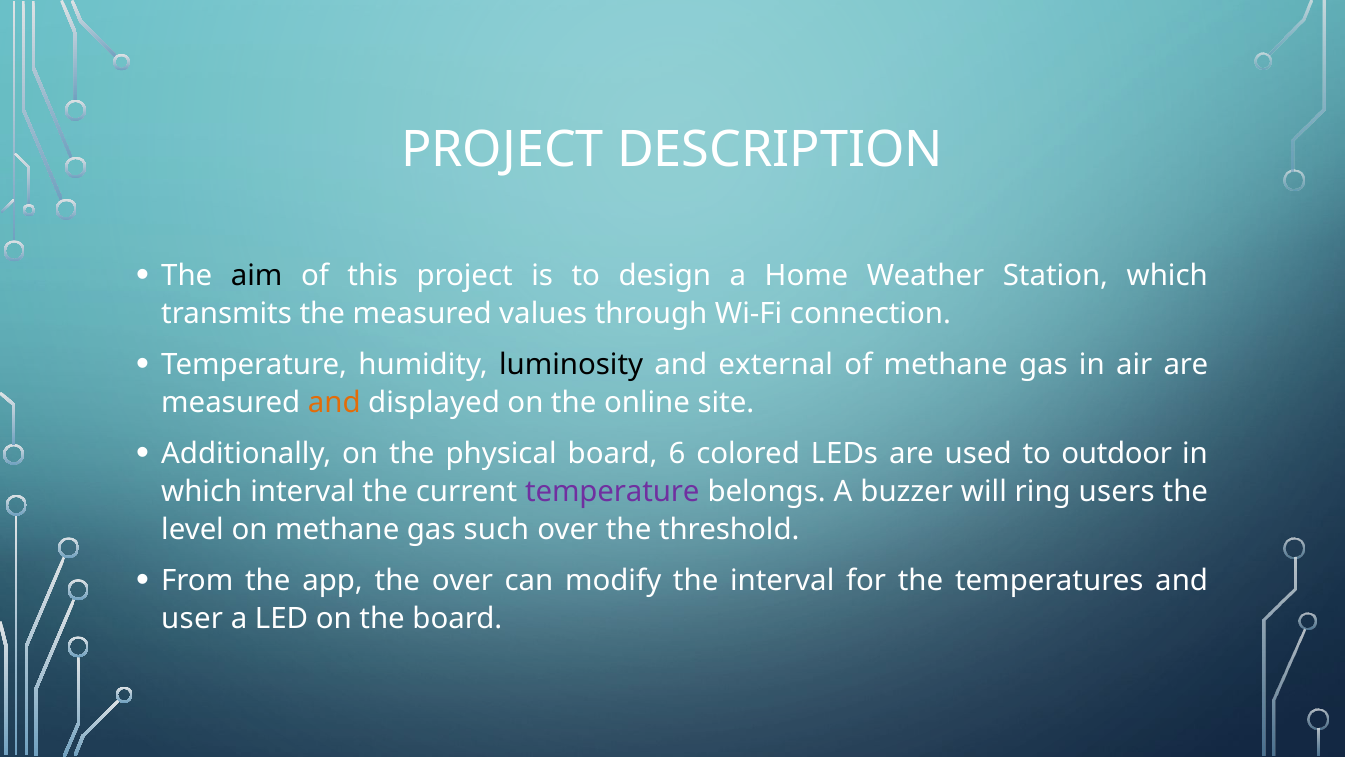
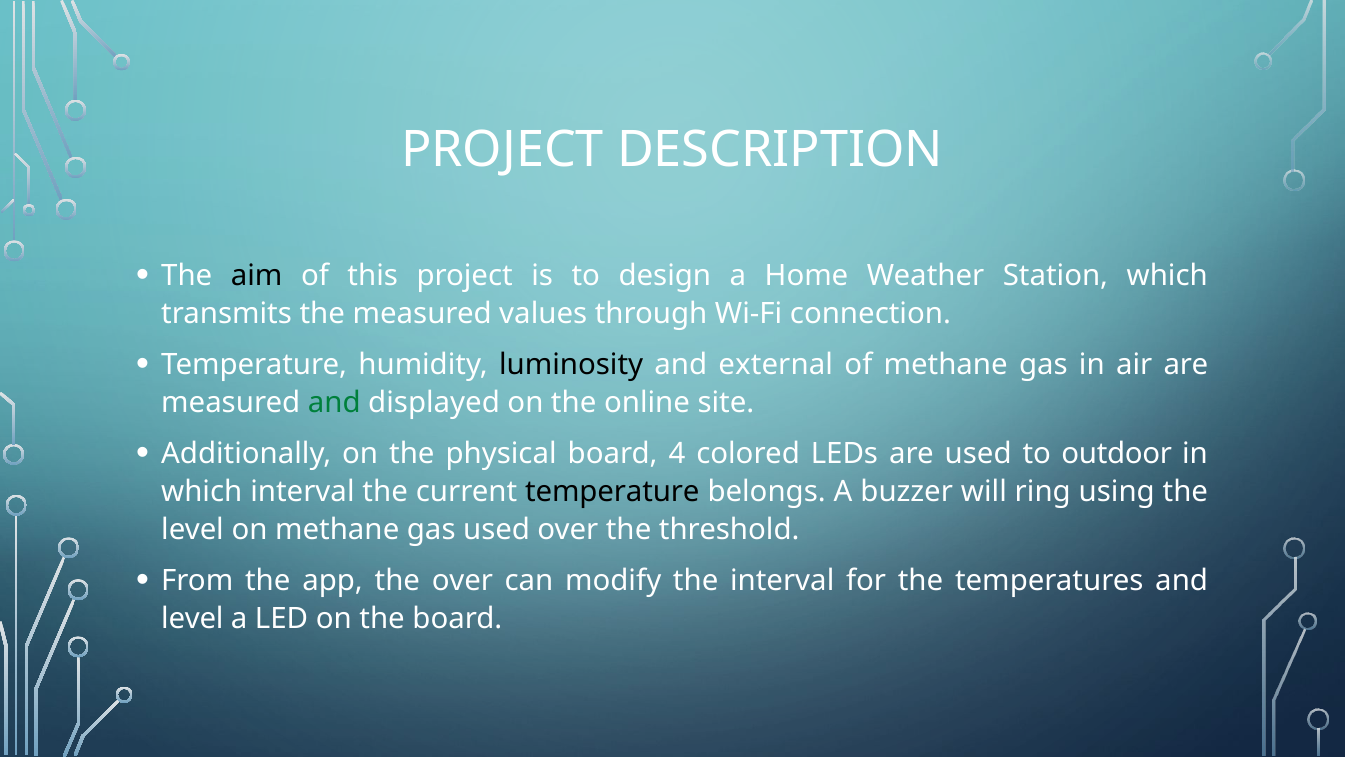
and at (334, 403) colour: orange -> green
6: 6 -> 4
temperature at (612, 492) colour: purple -> black
users: users -> using
gas such: such -> used
user at (192, 619): user -> level
